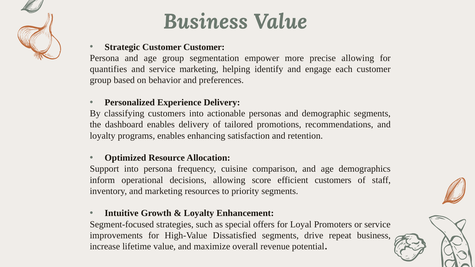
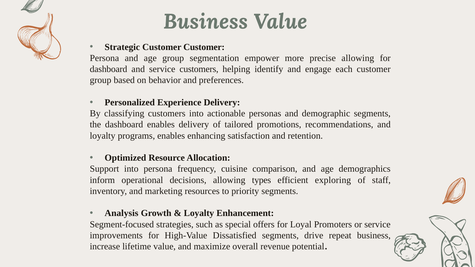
quantifies at (108, 69): quantifies -> dashboard
service marketing: marketing -> customers
score: score -> types
efficient customers: customers -> exploring
Intuitive: Intuitive -> Analysis
